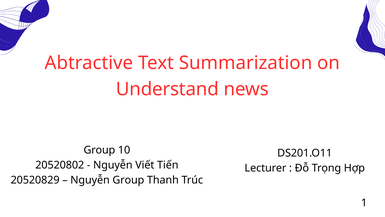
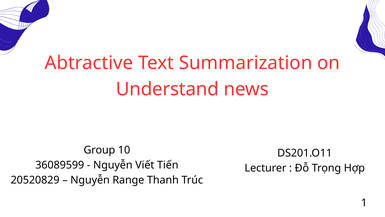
20520802: 20520802 -> 36089599
Nguyễn Group: Group -> Range
